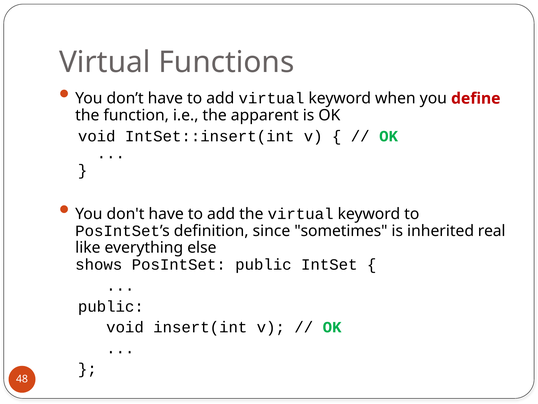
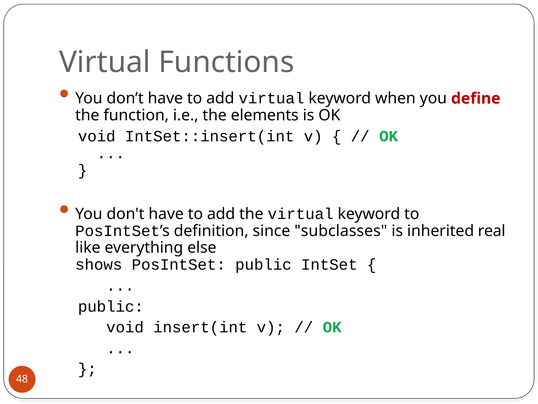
apparent: apparent -> elements
sometimes: sometimes -> subclasses
